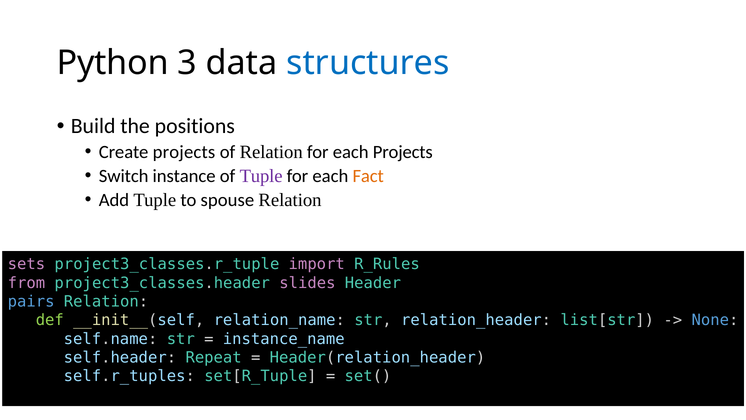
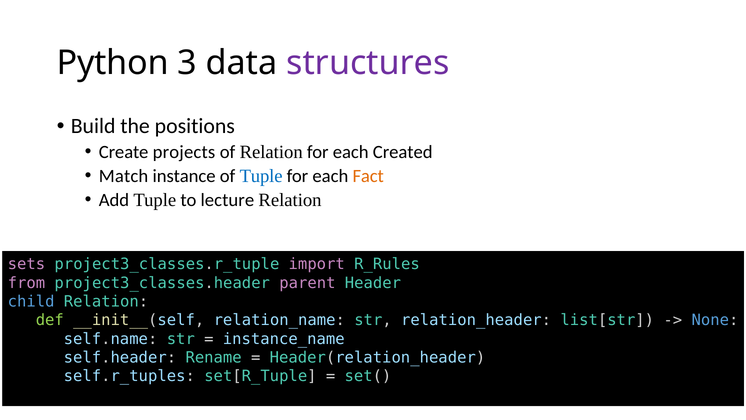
structures colour: blue -> purple
each Projects: Projects -> Created
Switch: Switch -> Match
Tuple at (261, 176) colour: purple -> blue
spouse: spouse -> lecture
slides: slides -> parent
pairs: pairs -> child
Repeat: Repeat -> Rename
